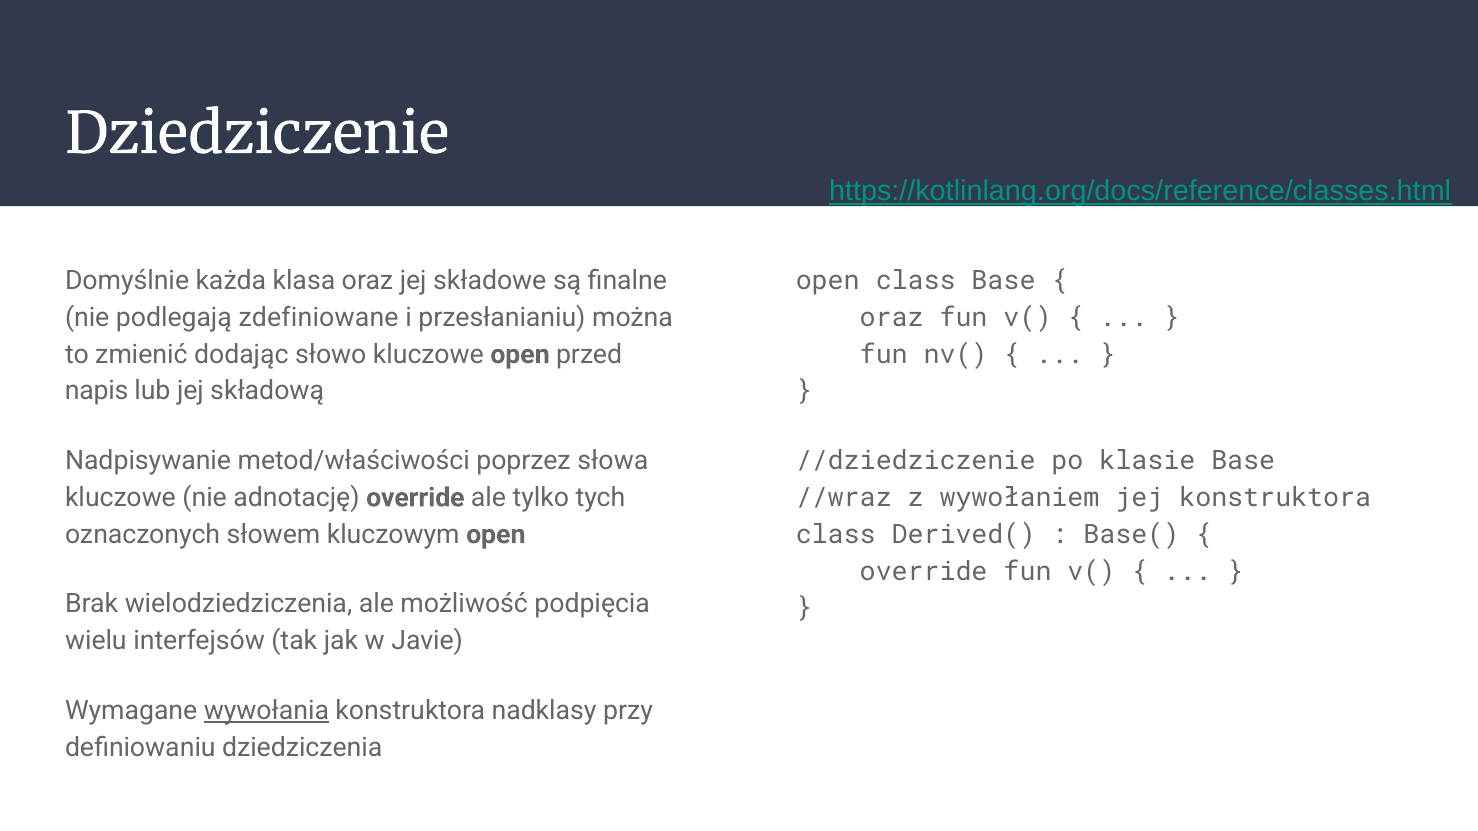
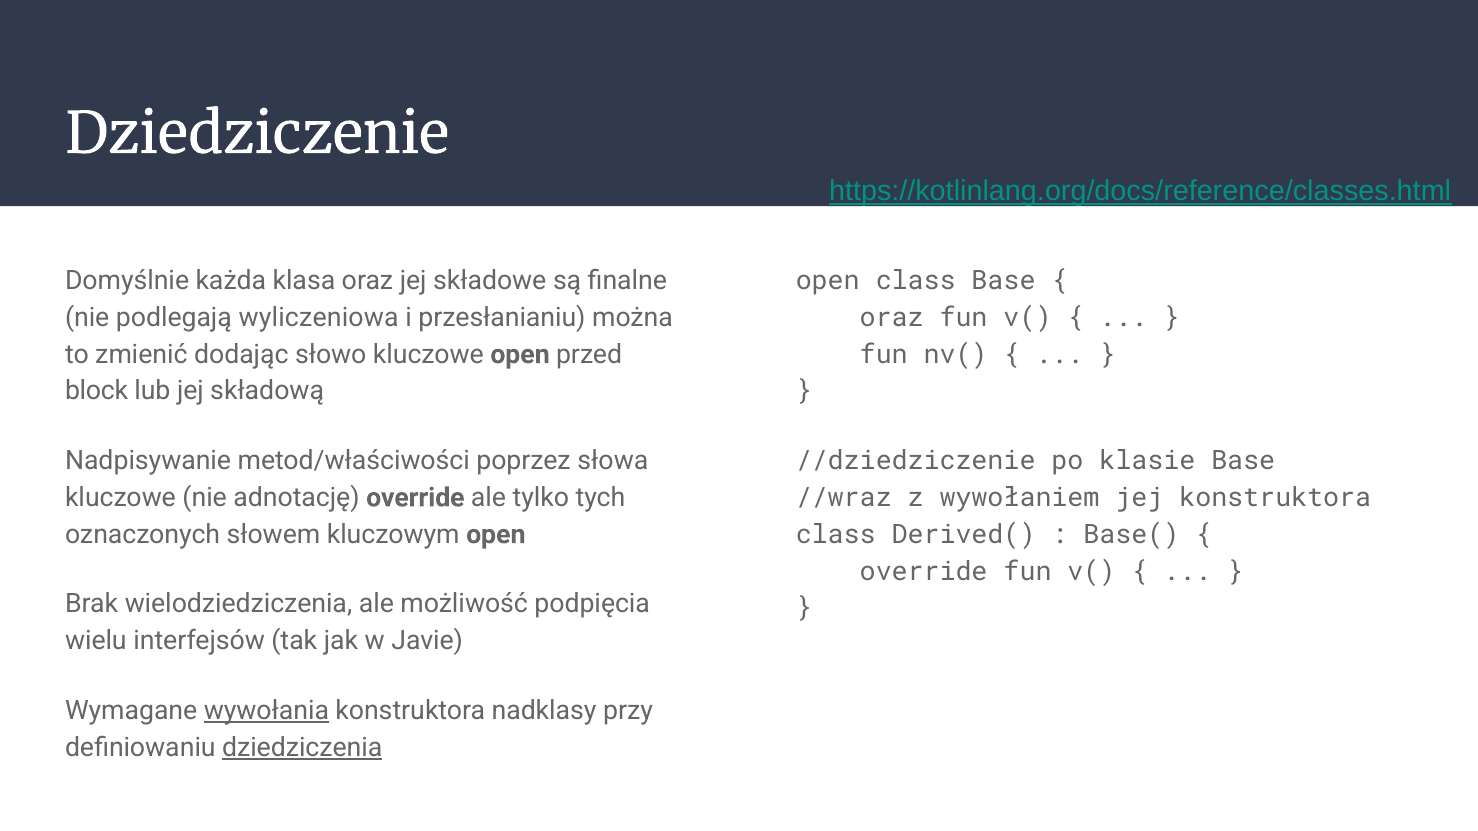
zdefiniowane: zdefiniowane -> wyliczeniowa
napis: napis -> block
dziedziczenia underline: none -> present
